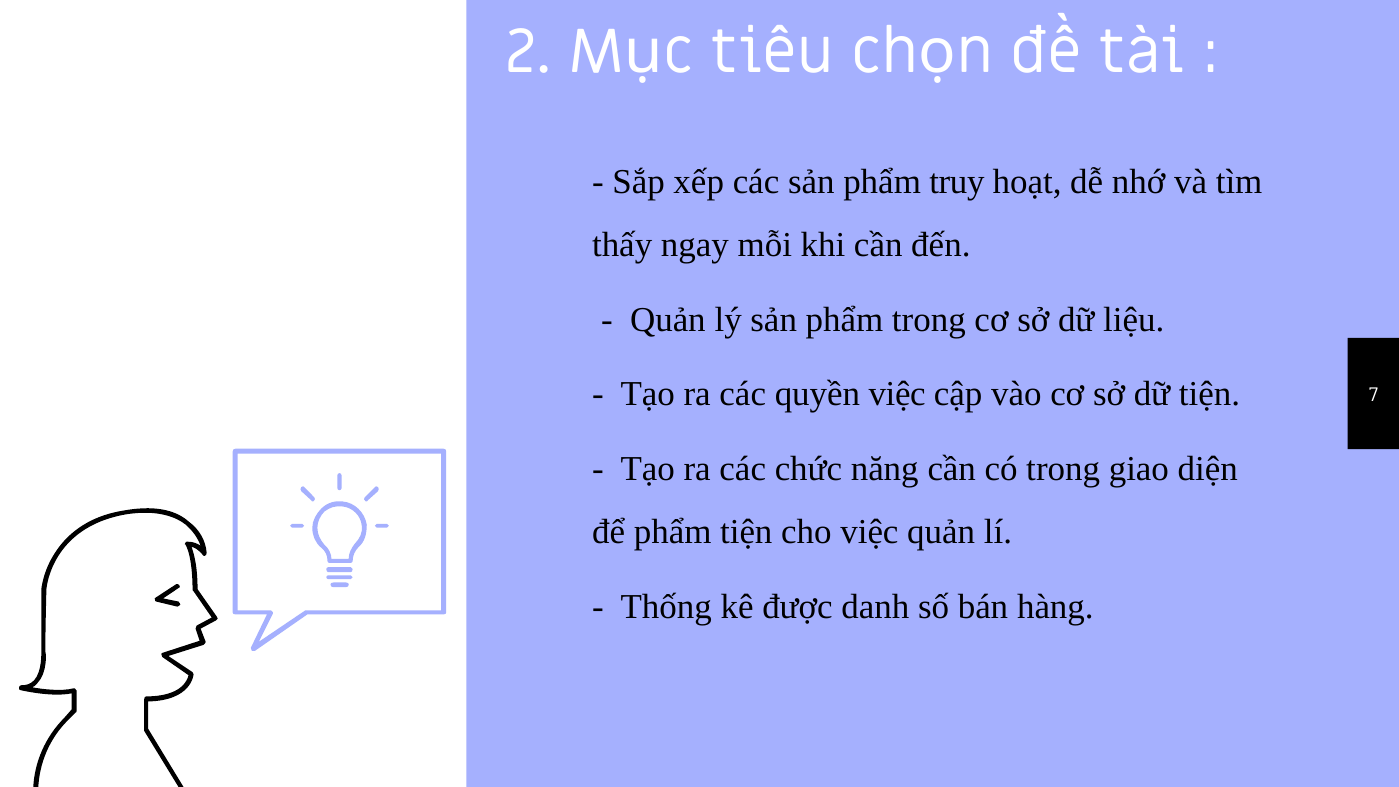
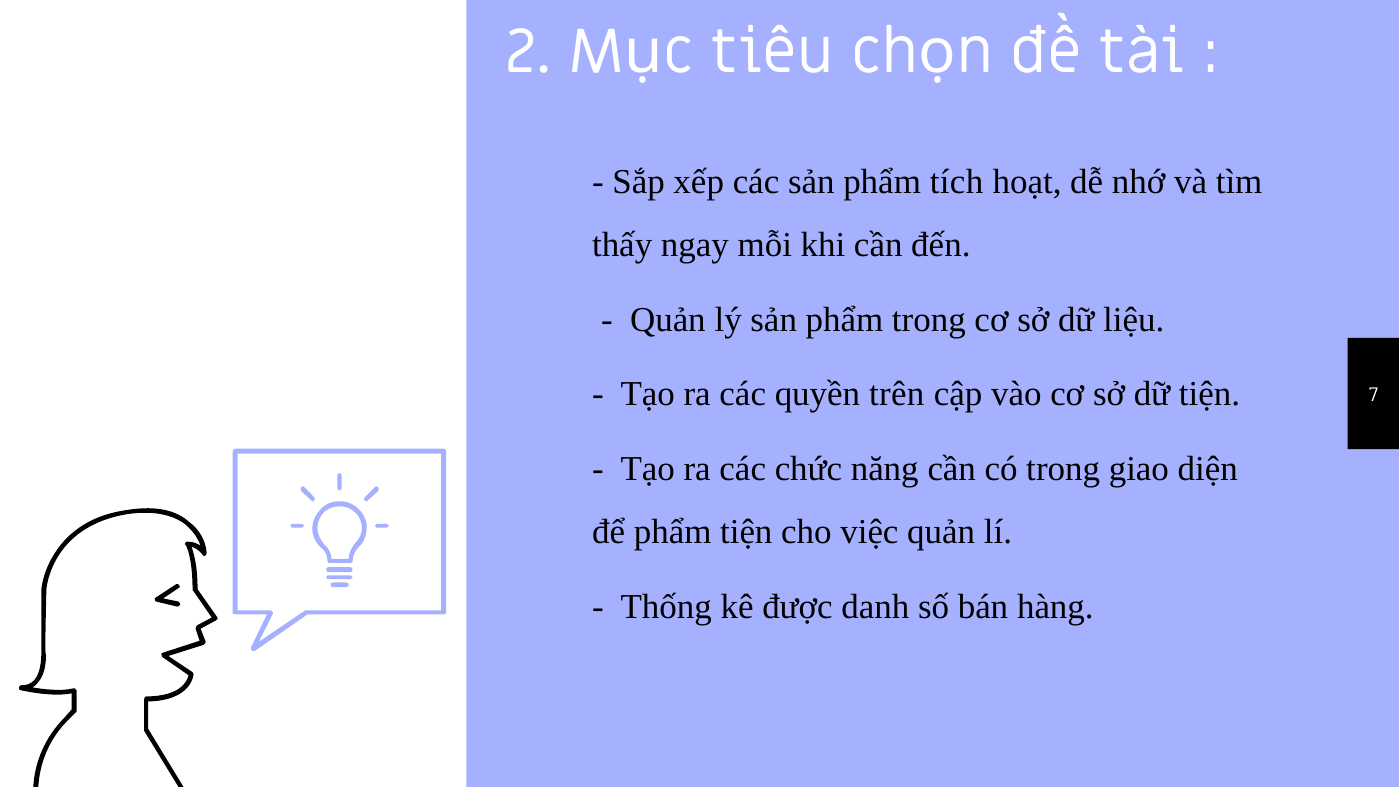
truy: truy -> tích
quyền việc: việc -> trên
